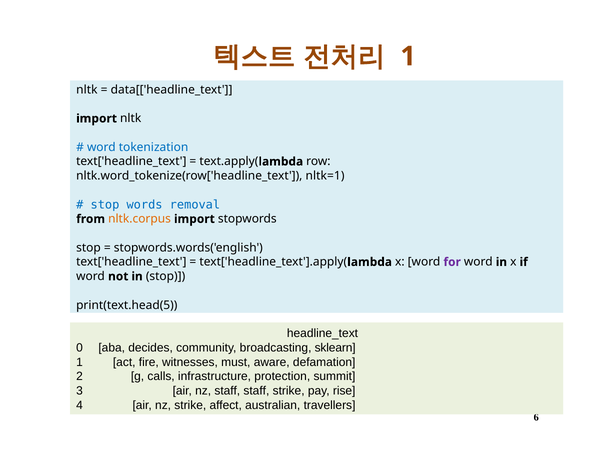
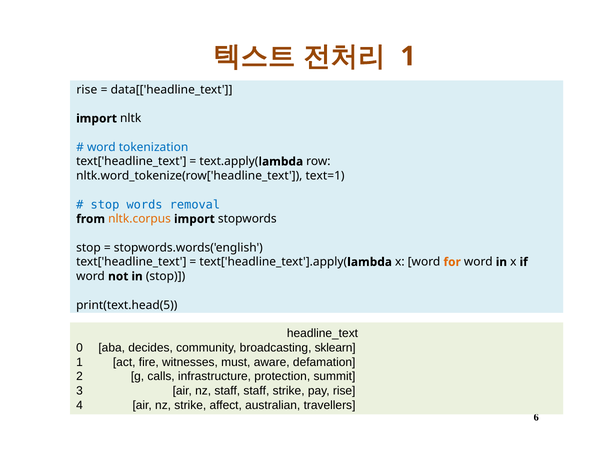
nltk at (87, 90): nltk -> rise
nltk=1: nltk=1 -> text=1
for colour: purple -> orange
